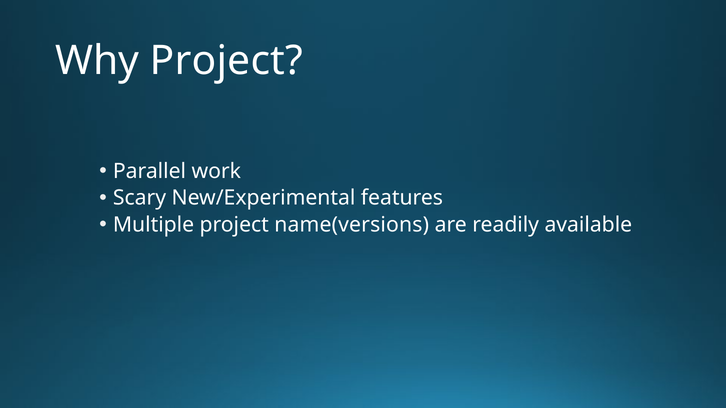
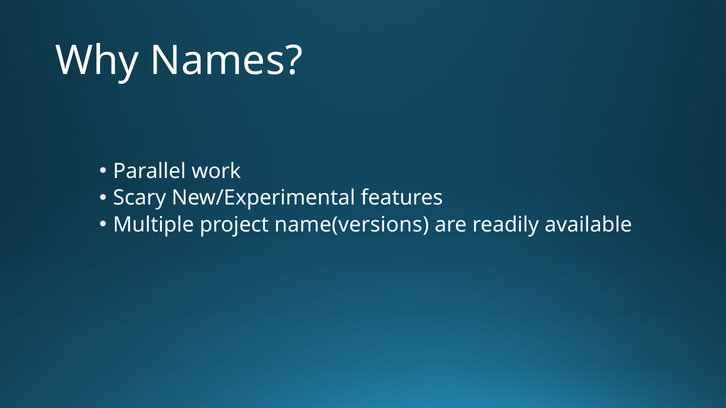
Why Project: Project -> Names
